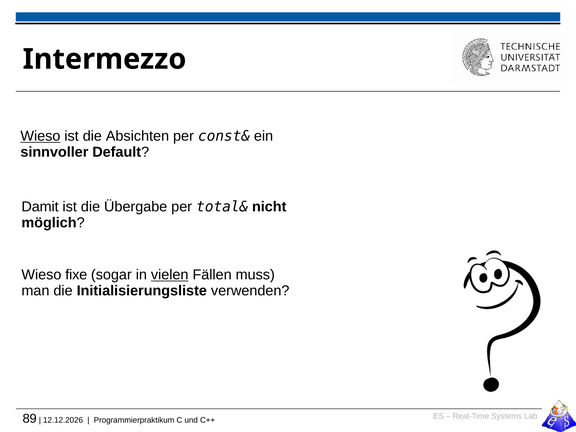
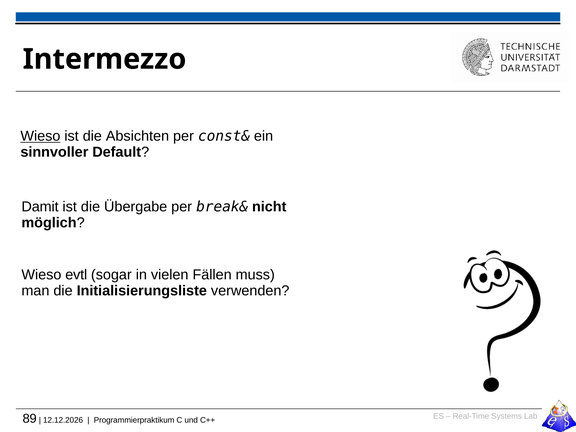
total&: total& -> break&
fixe: fixe -> evtl
vielen underline: present -> none
